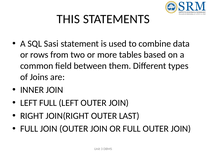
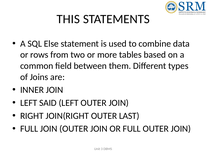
Sasi: Sasi -> Else
LEFT FULL: FULL -> SAID
